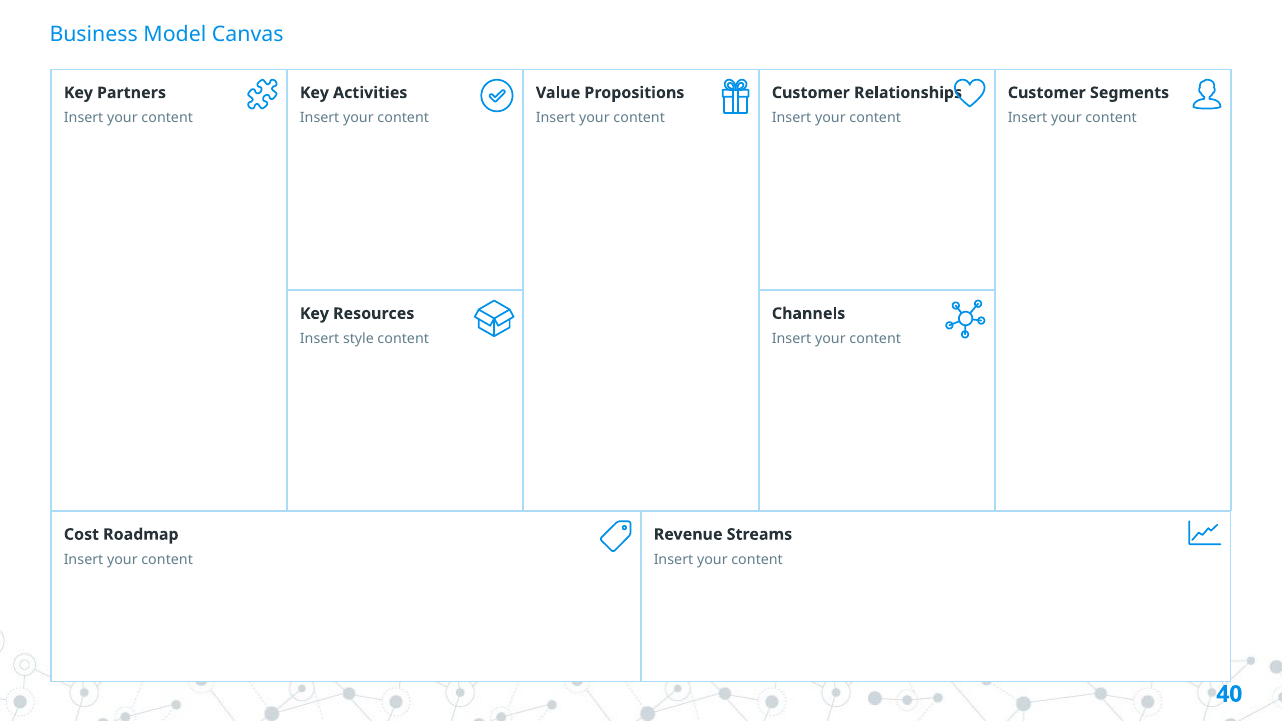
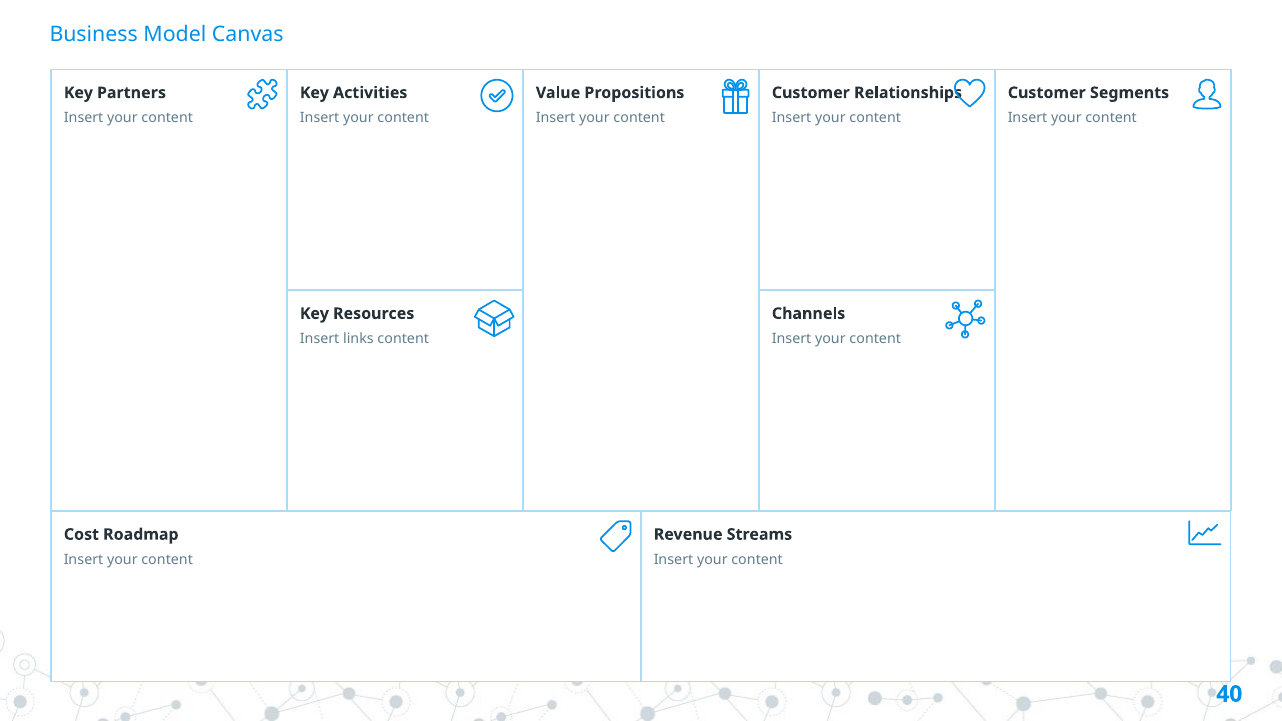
style: style -> links
